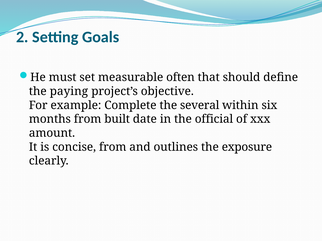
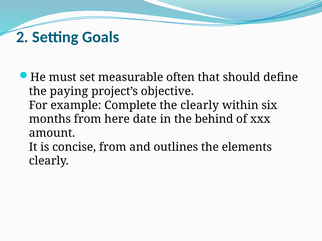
the several: several -> clearly
built: built -> here
official: official -> behind
exposure: exposure -> elements
